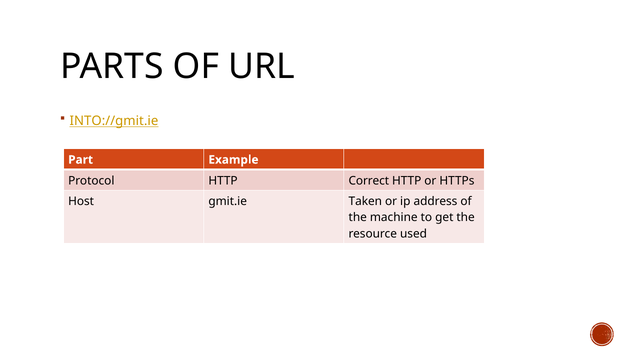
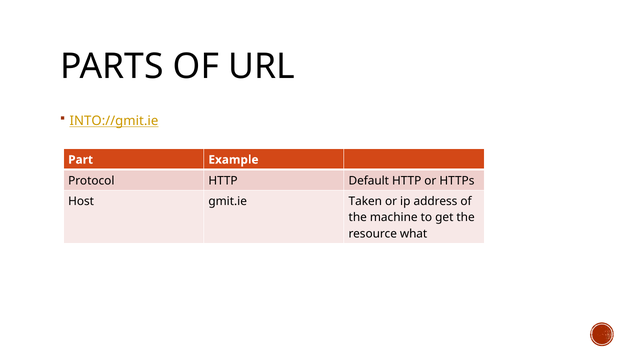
Correct: Correct -> Default
used: used -> what
